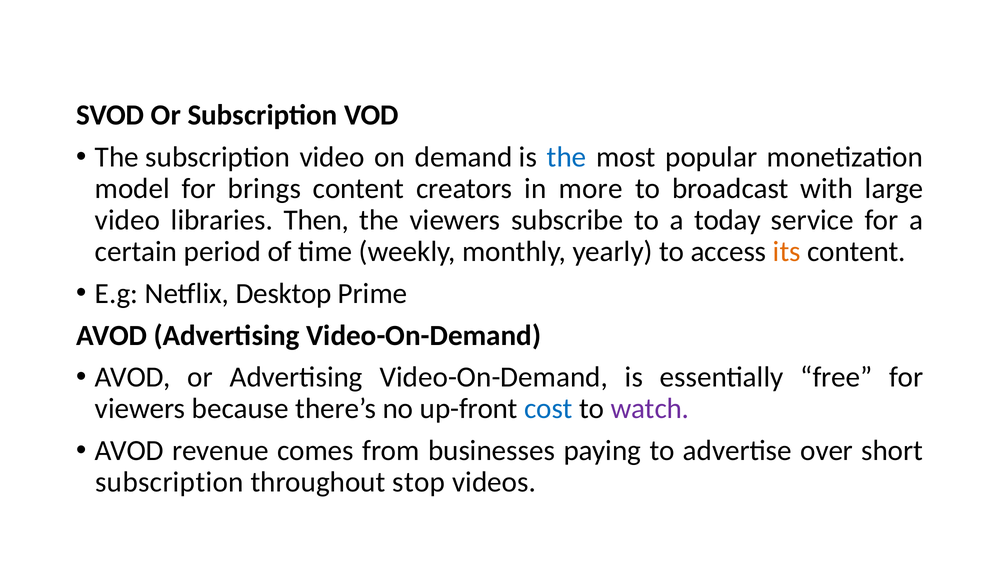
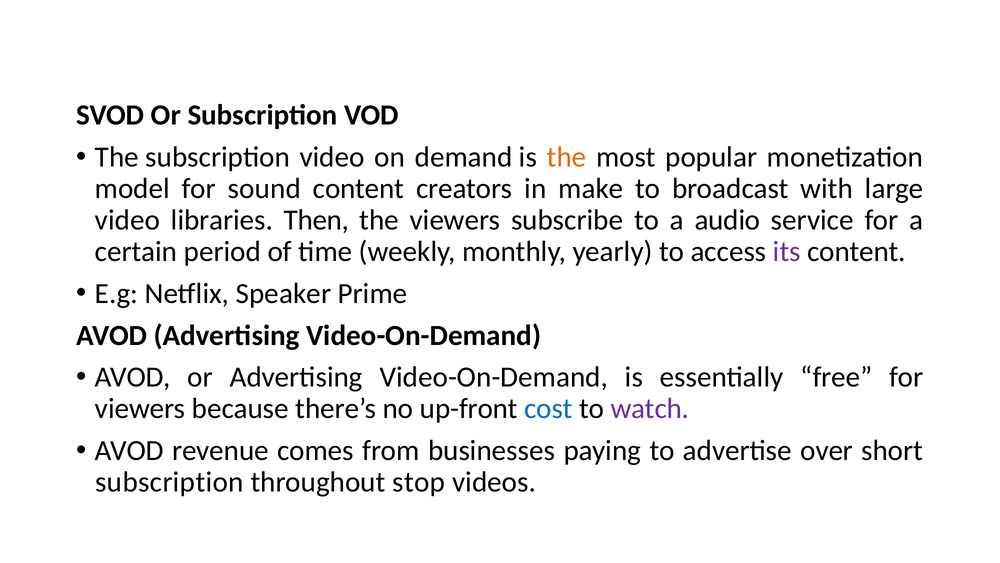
the at (567, 157) colour: blue -> orange
brings: brings -> sound
more: more -> make
today: today -> audio
its colour: orange -> purple
Desktop: Desktop -> Speaker
